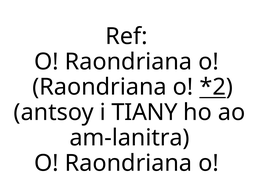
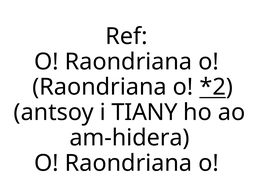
am-lanitra: am-lanitra -> am-hidera
